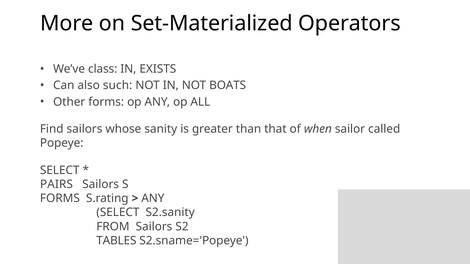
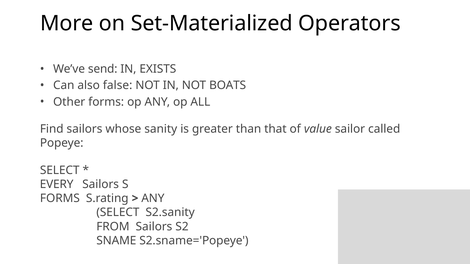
class: class -> send
such: such -> false
when: when -> value
PAIRS: PAIRS -> EVERY
TABLES: TABLES -> SNAME
